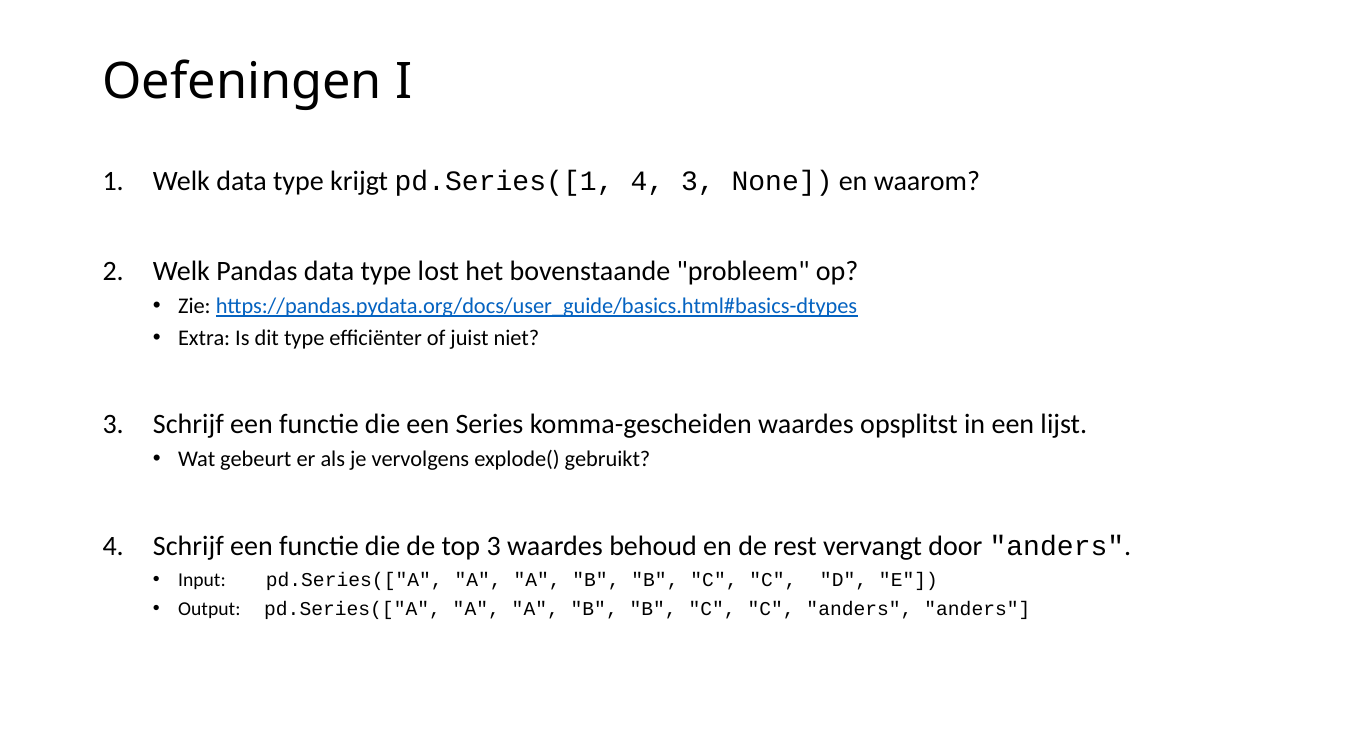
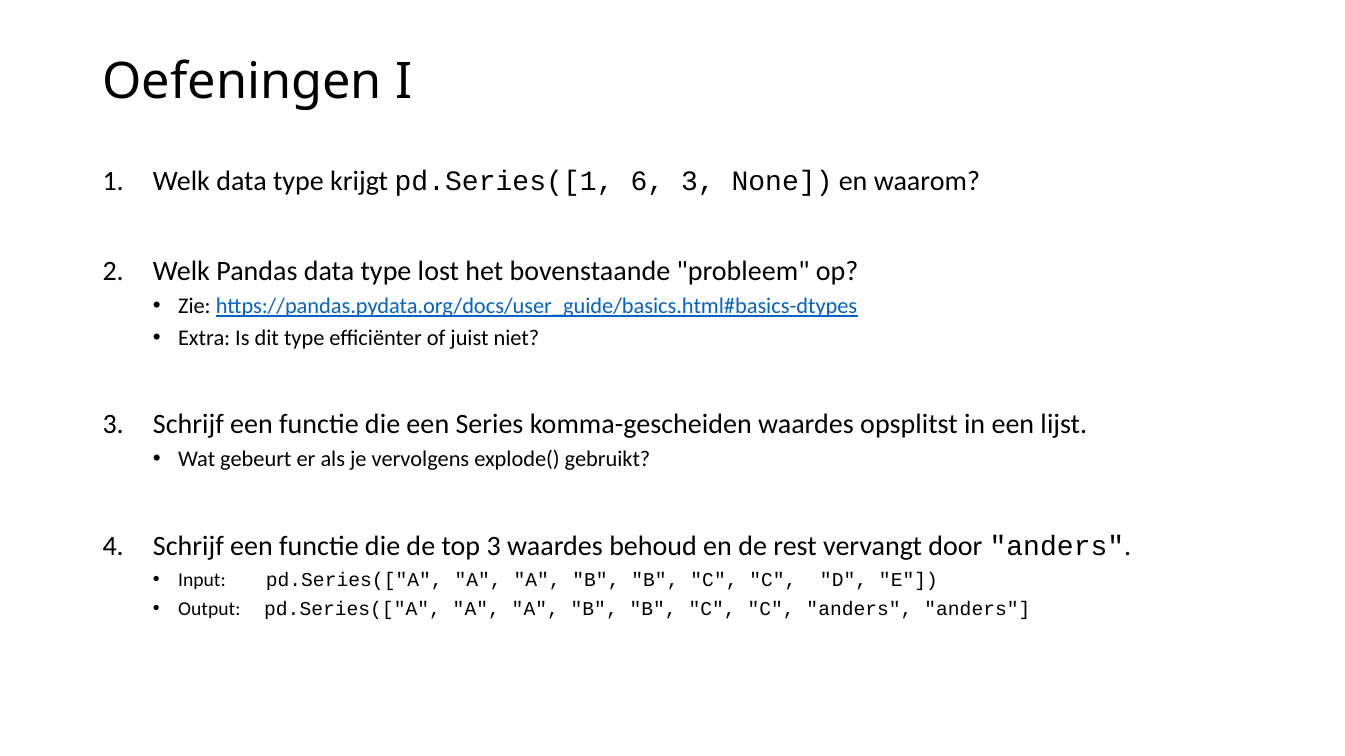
pd.Series([1 4: 4 -> 6
